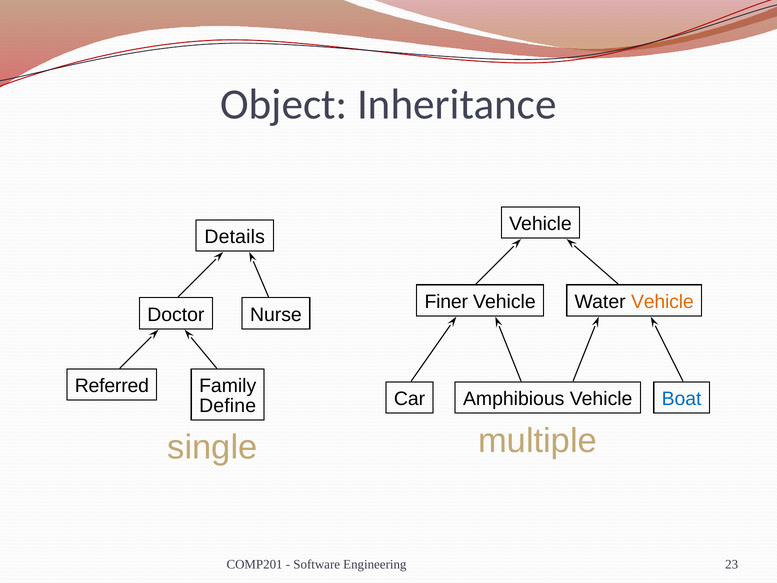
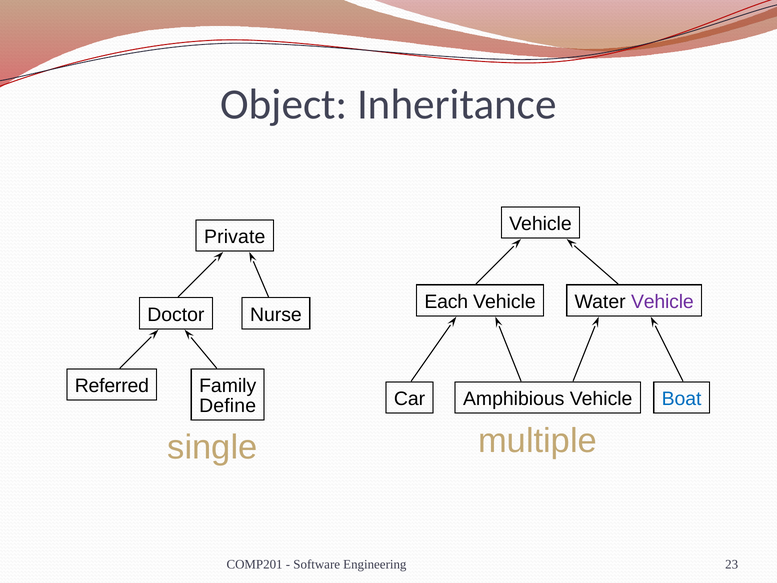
Details: Details -> Private
Finer: Finer -> Each
Vehicle at (662, 302) colour: orange -> purple
